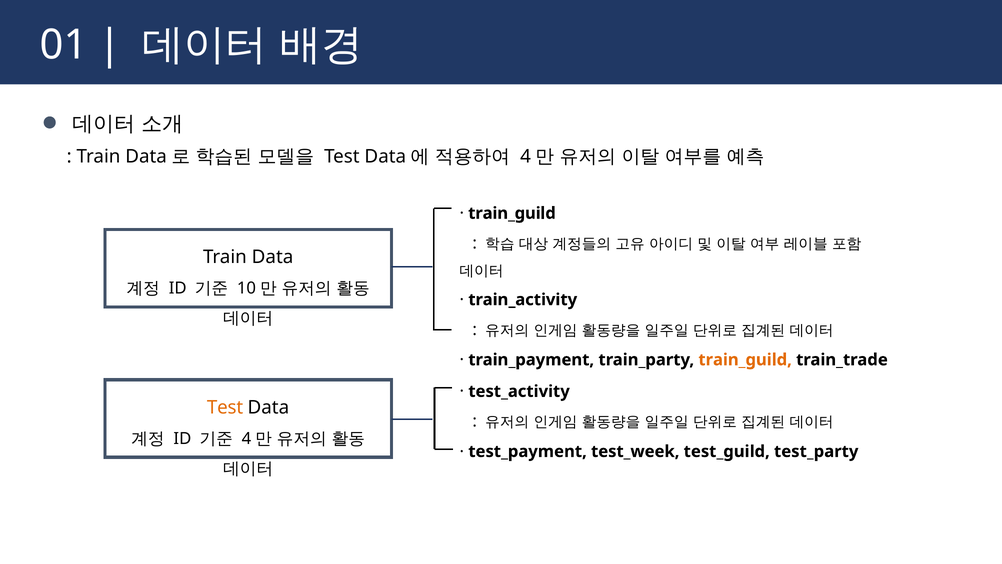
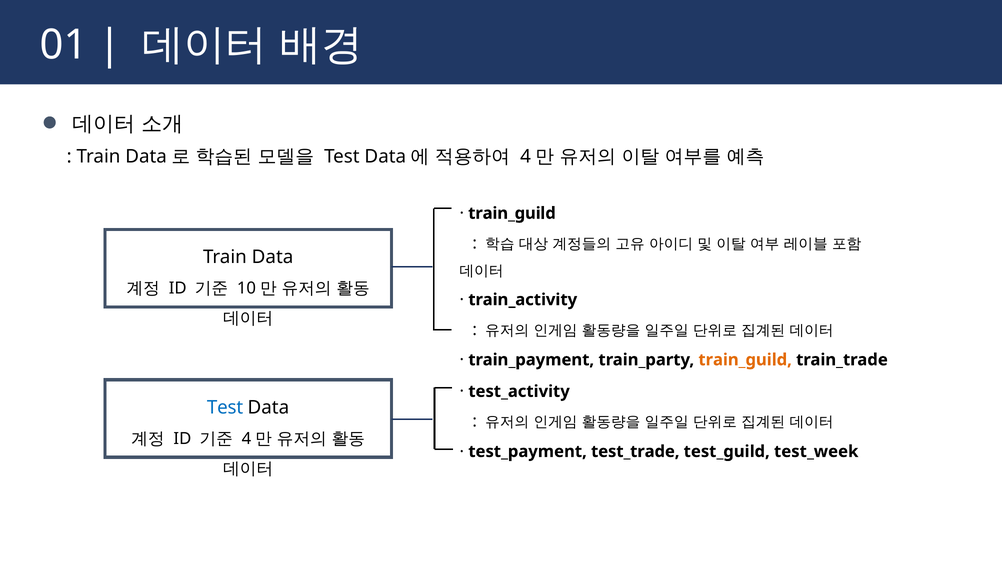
Test at (225, 407) colour: orange -> blue
test_week: test_week -> test_trade
test_party: test_party -> test_week
